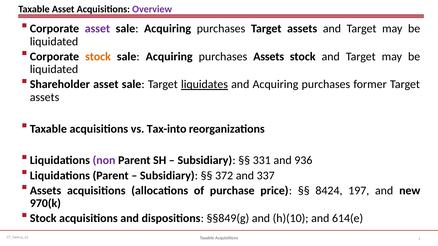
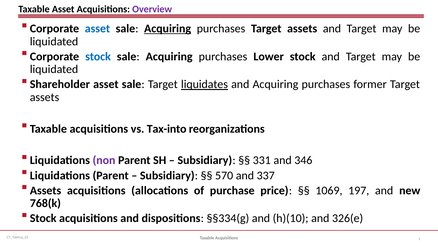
asset at (97, 29) colour: purple -> blue
Acquiring at (168, 29) underline: none -> present
stock at (98, 57) colour: orange -> blue
purchases Assets: Assets -> Lower
936: 936 -> 346
372: 372 -> 570
8424: 8424 -> 1069
970(k: 970(k -> 768(k
§§849(g: §§849(g -> §§334(g
614(e: 614(e -> 326(e
